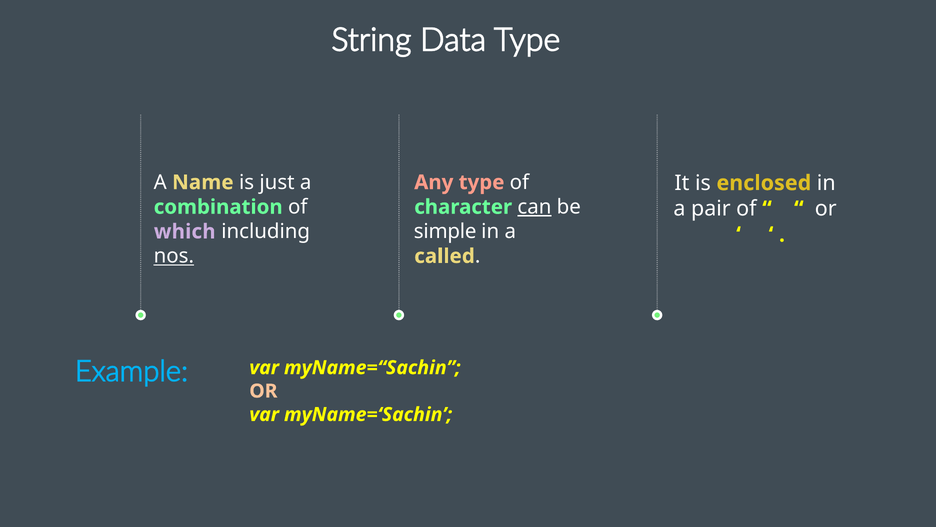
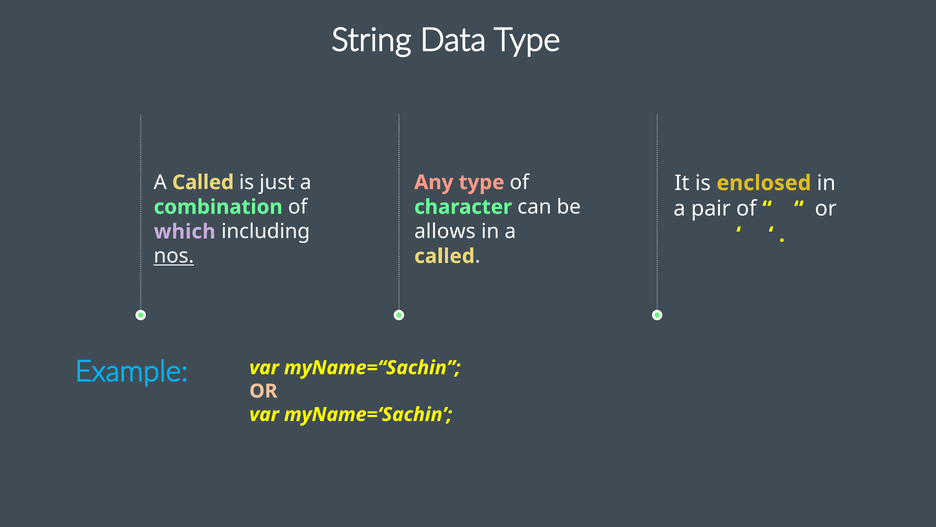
Name at (203, 182): Name -> Called
can underline: present -> none
simple: simple -> allows
